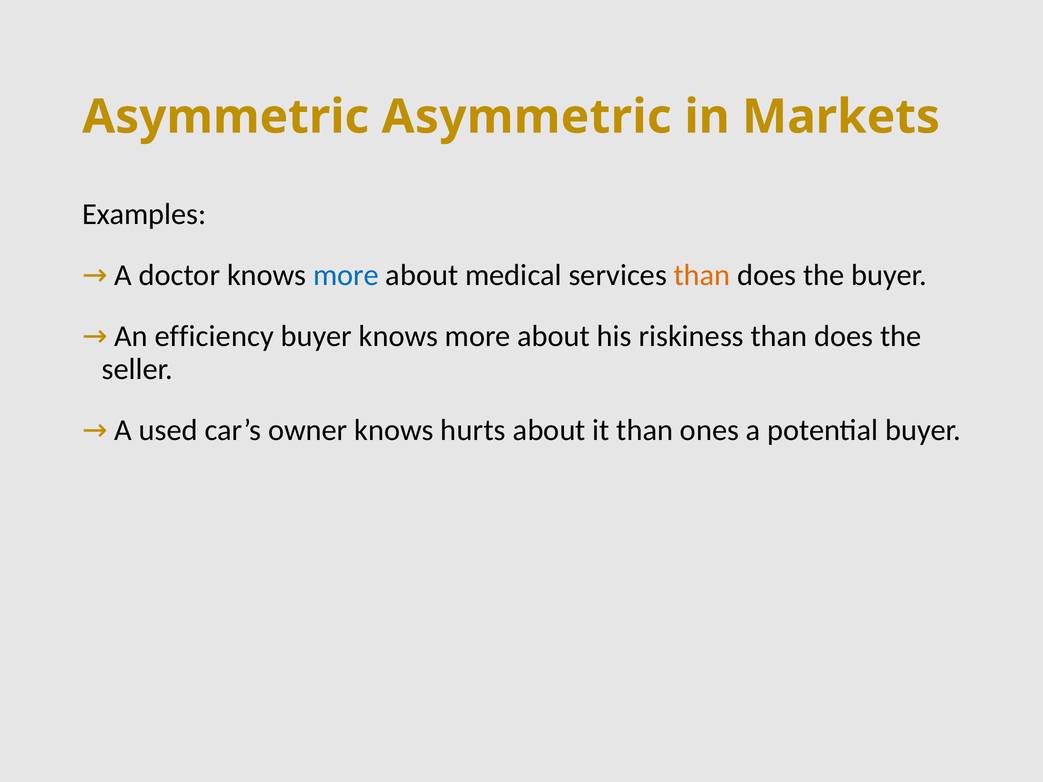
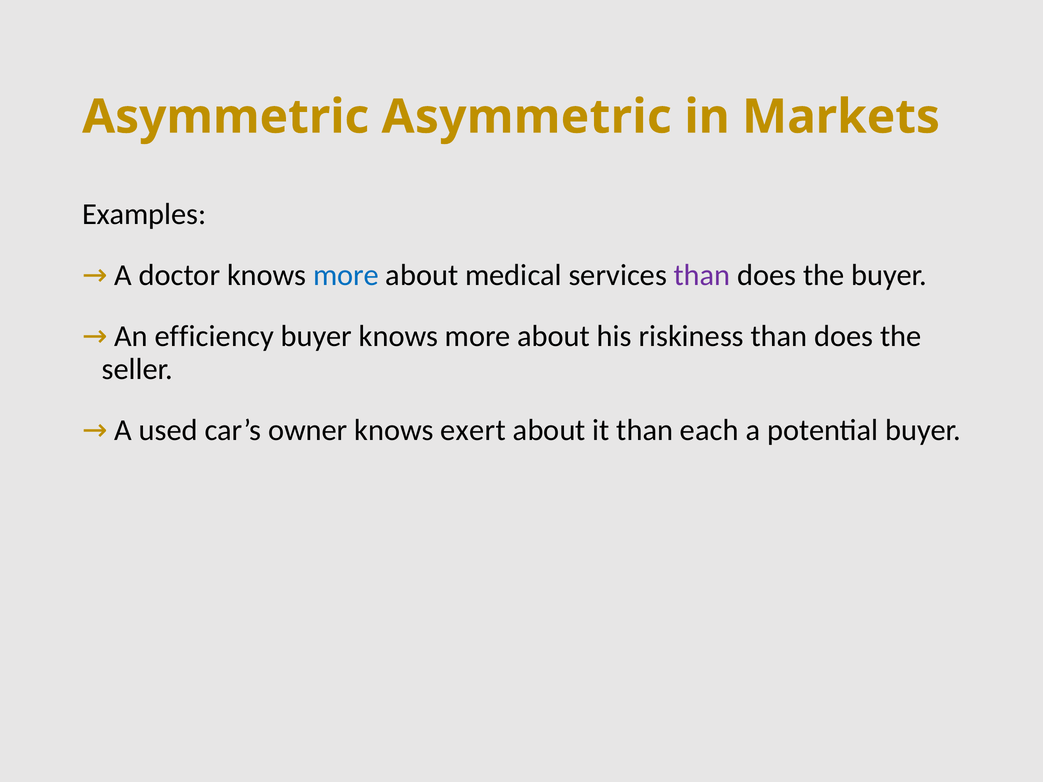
than at (702, 275) colour: orange -> purple
hurts: hurts -> exert
ones: ones -> each
